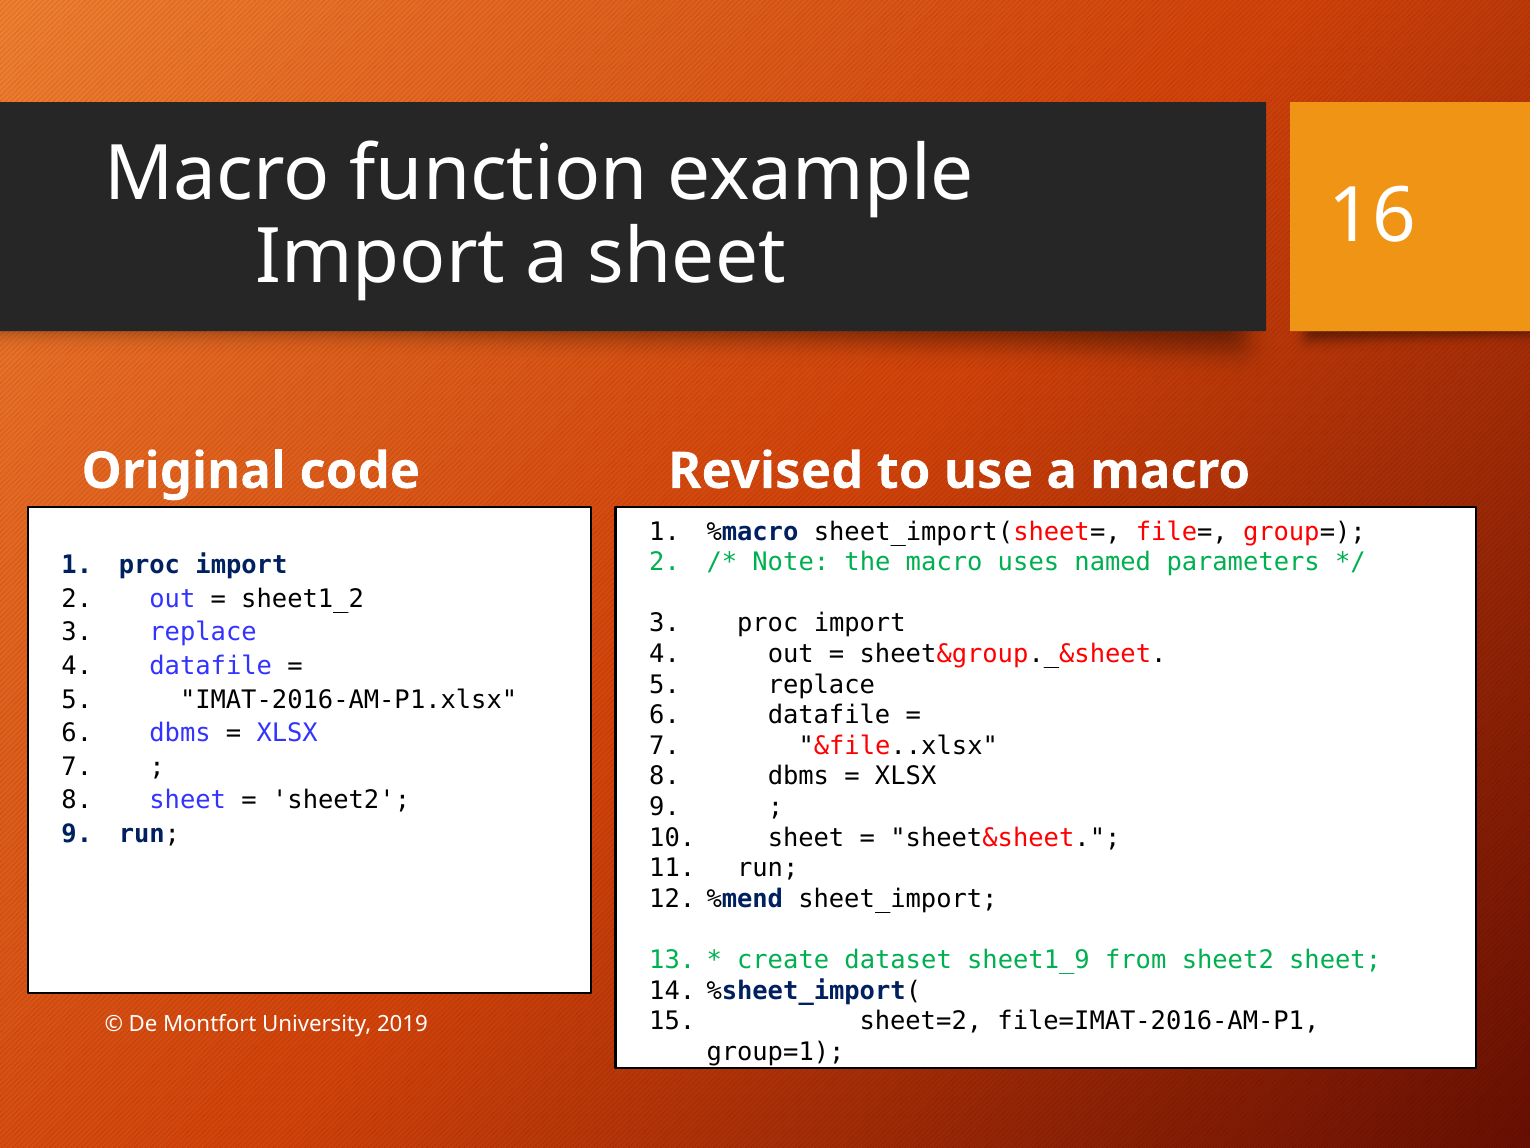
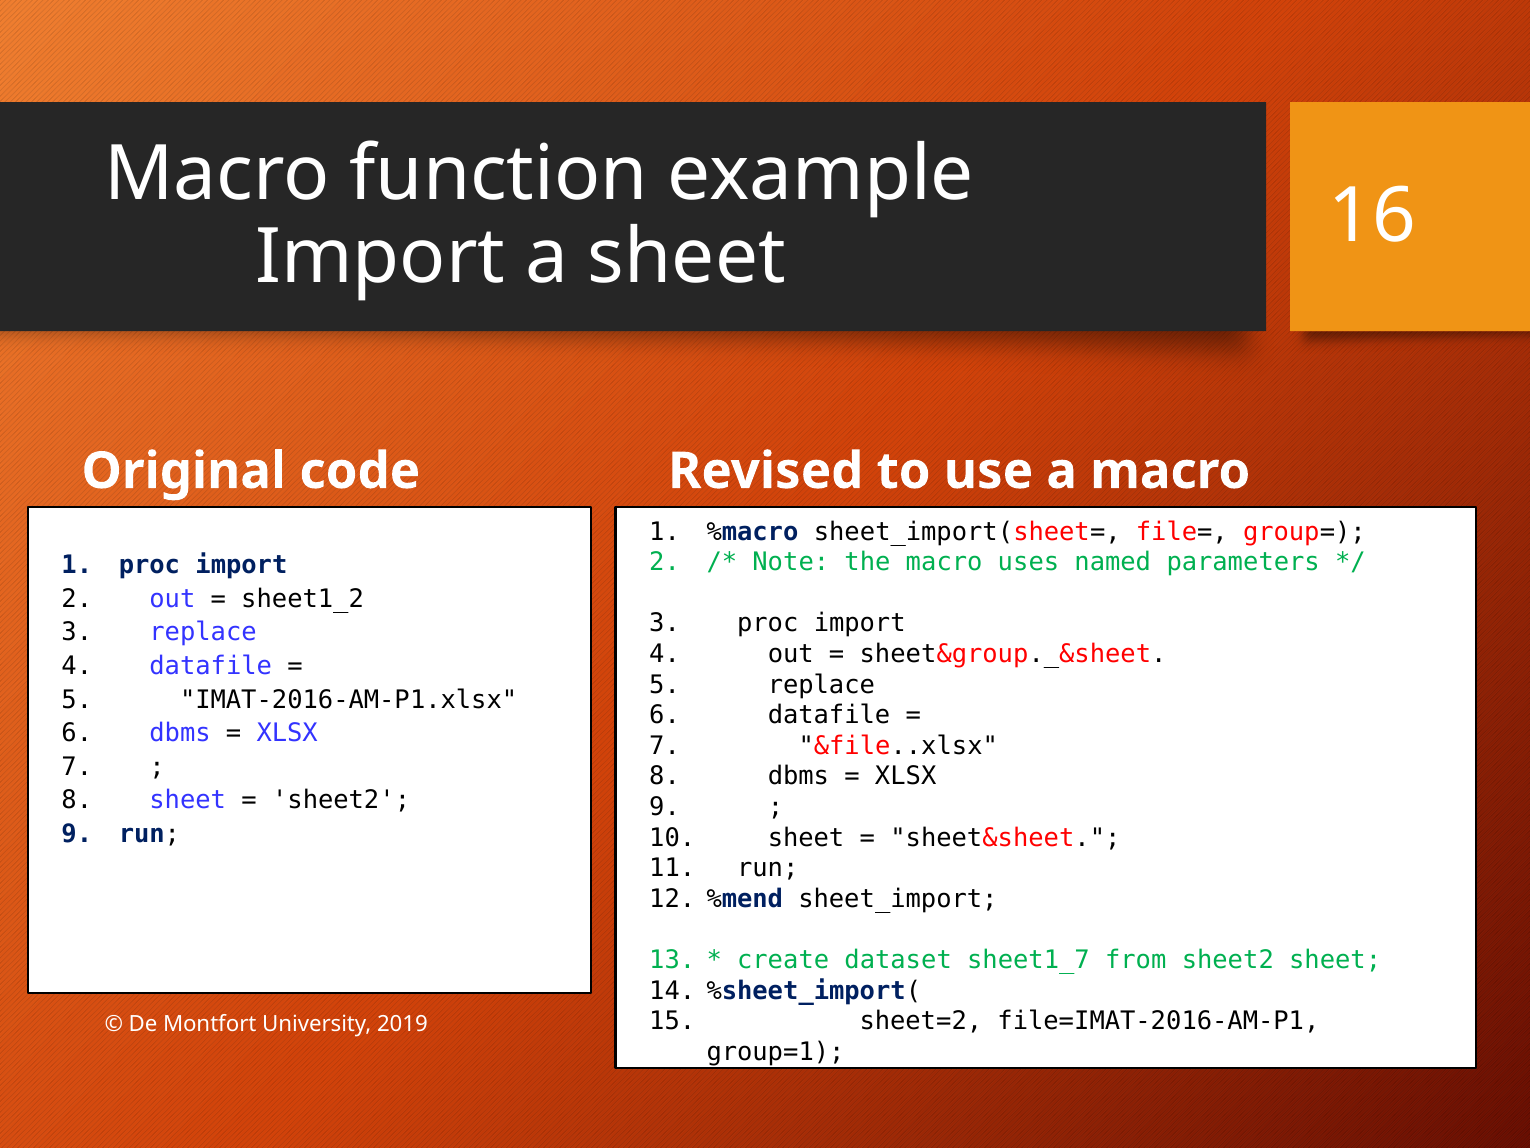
sheet1_9: sheet1_9 -> sheet1_7
